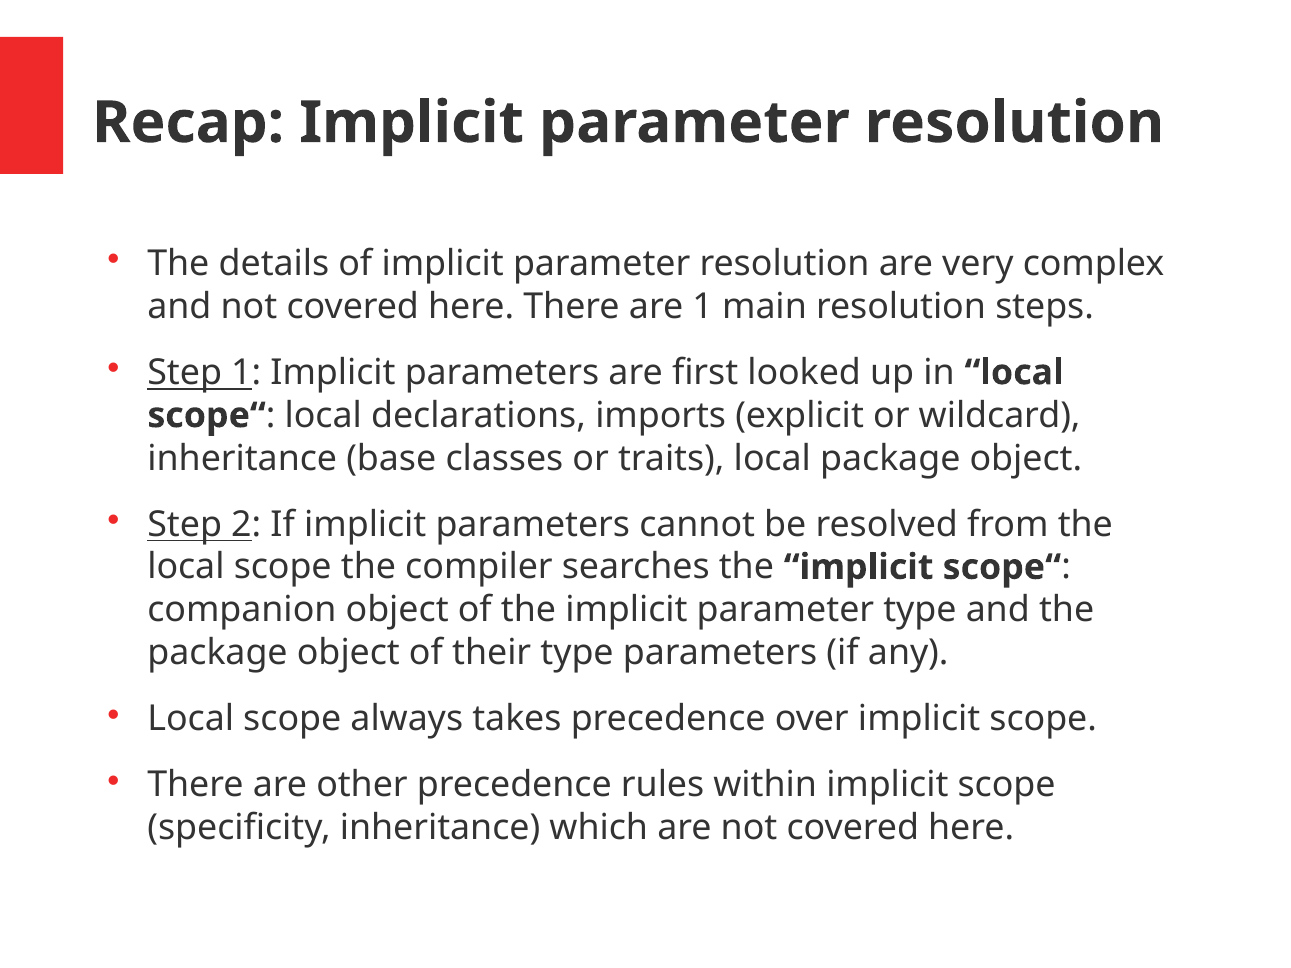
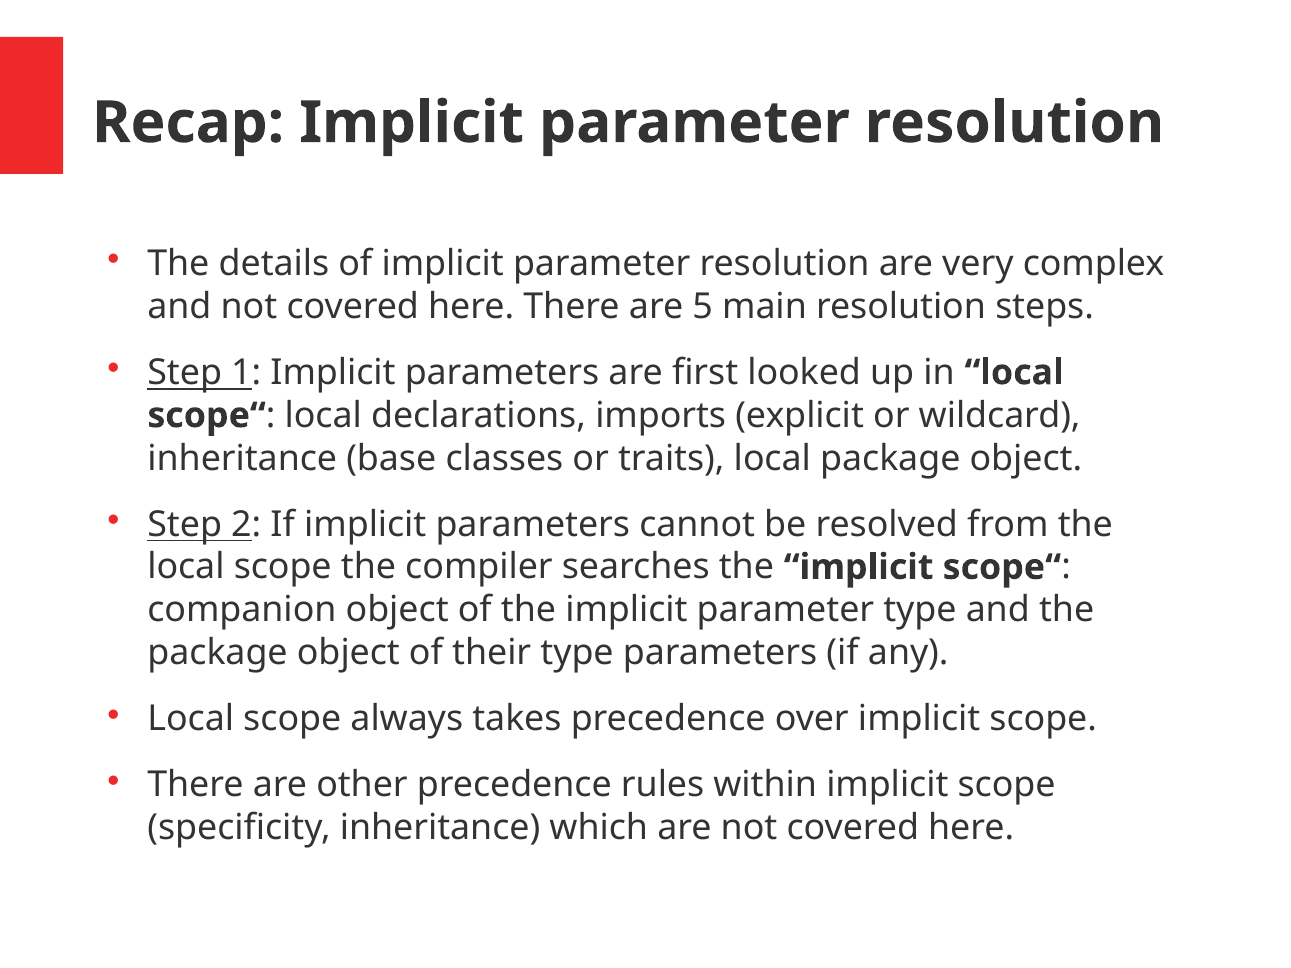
are 1: 1 -> 5
